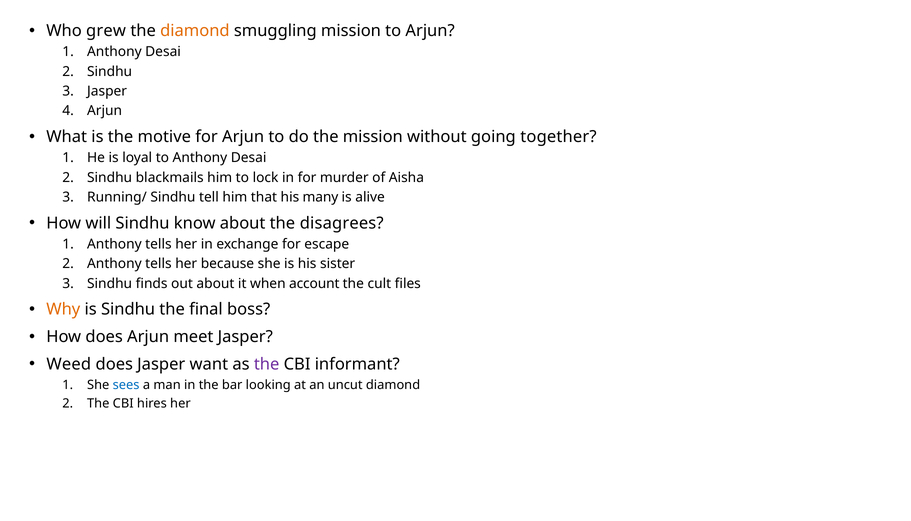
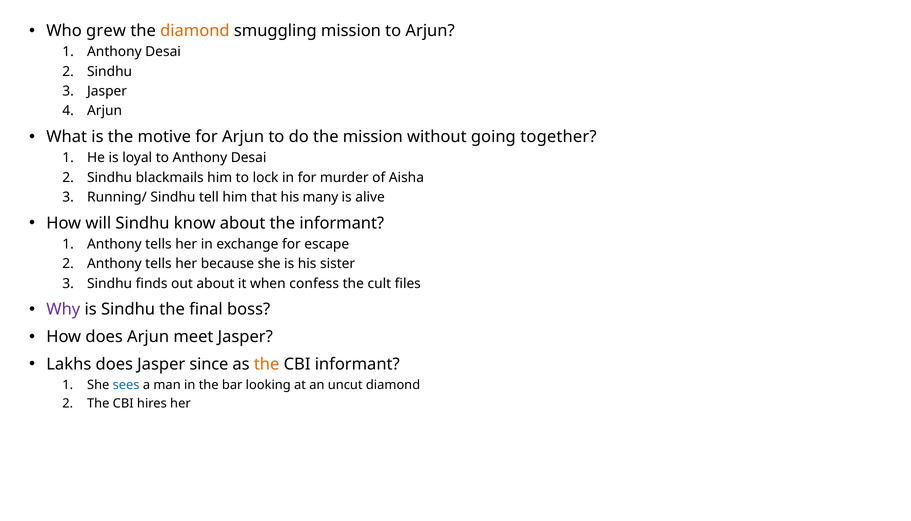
the disagrees: disagrees -> informant
account: account -> confess
Why colour: orange -> purple
Weed: Weed -> Lakhs
want: want -> since
the at (267, 364) colour: purple -> orange
